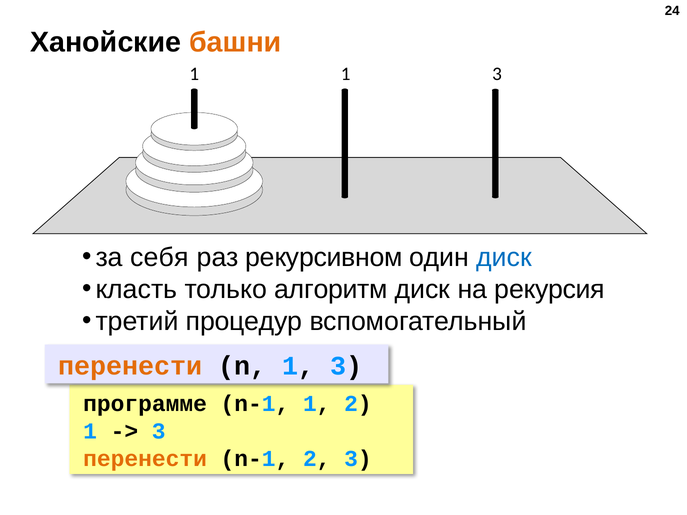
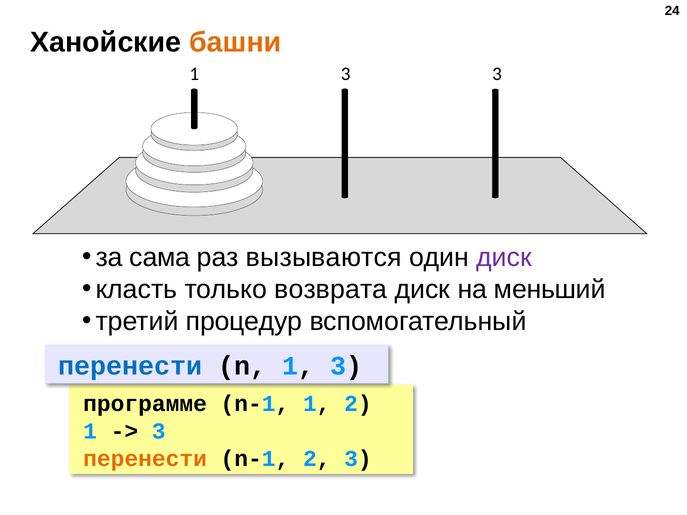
1 at (346, 74): 1 -> 3
себя: себя -> сама
рекурсивном: рекурсивном -> вызываются
диск at (504, 257) colour: blue -> purple
алгоритм: алгоритм -> возврата
рекурсия: рекурсия -> меньший
перенести at (130, 366) colour: orange -> blue
